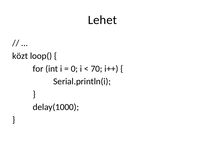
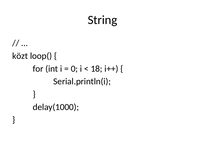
Lehet: Lehet -> String
70: 70 -> 18
